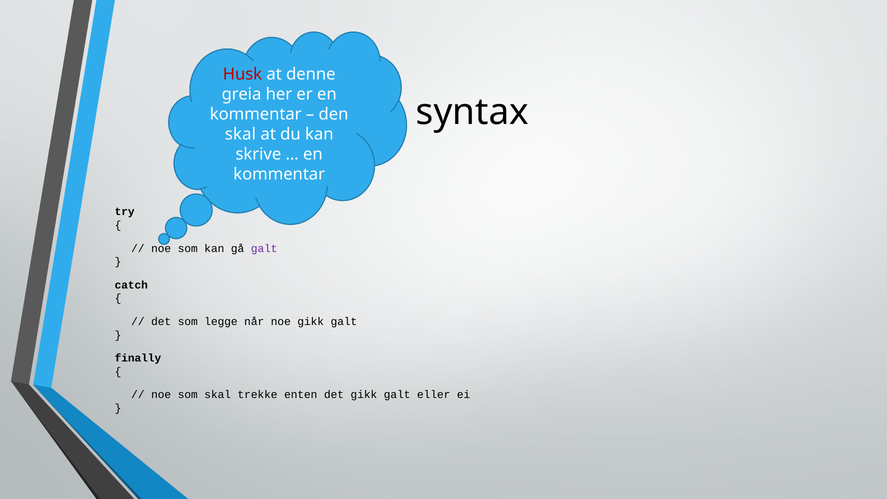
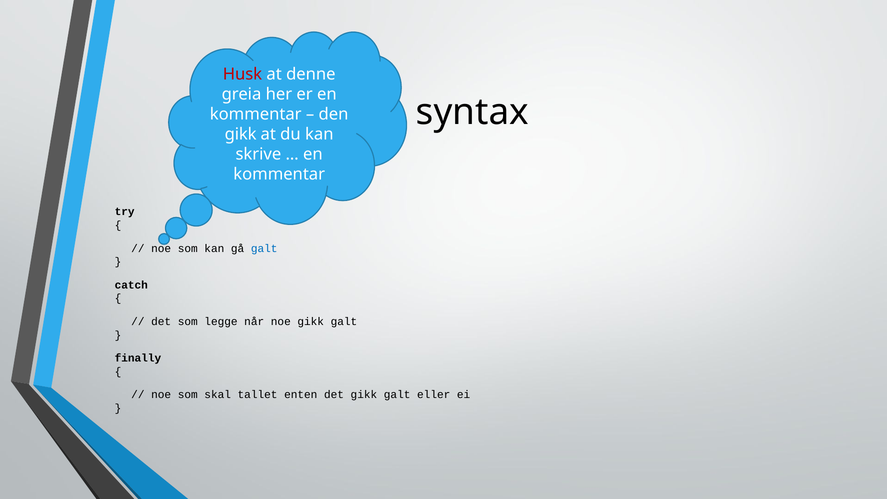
skal at (240, 134): skal -> gikk
galt at (264, 248) colour: purple -> blue
trekke: trekke -> tallet
